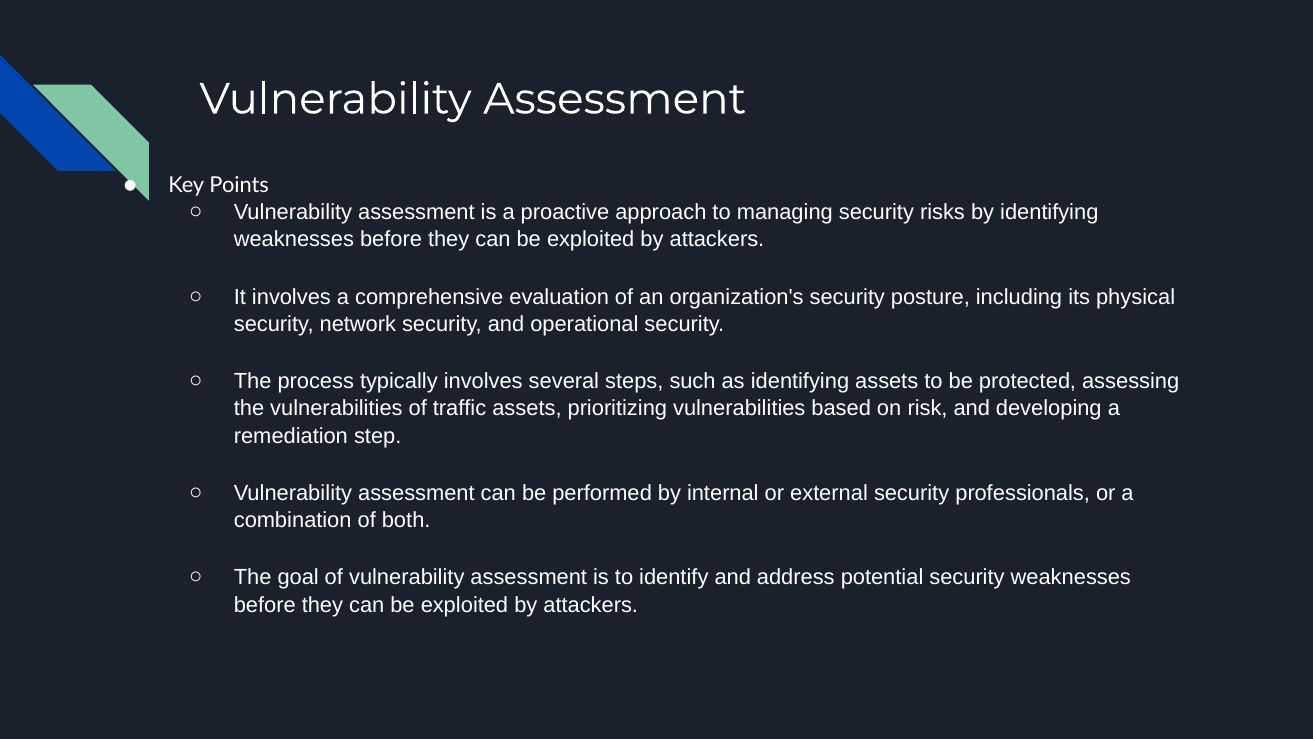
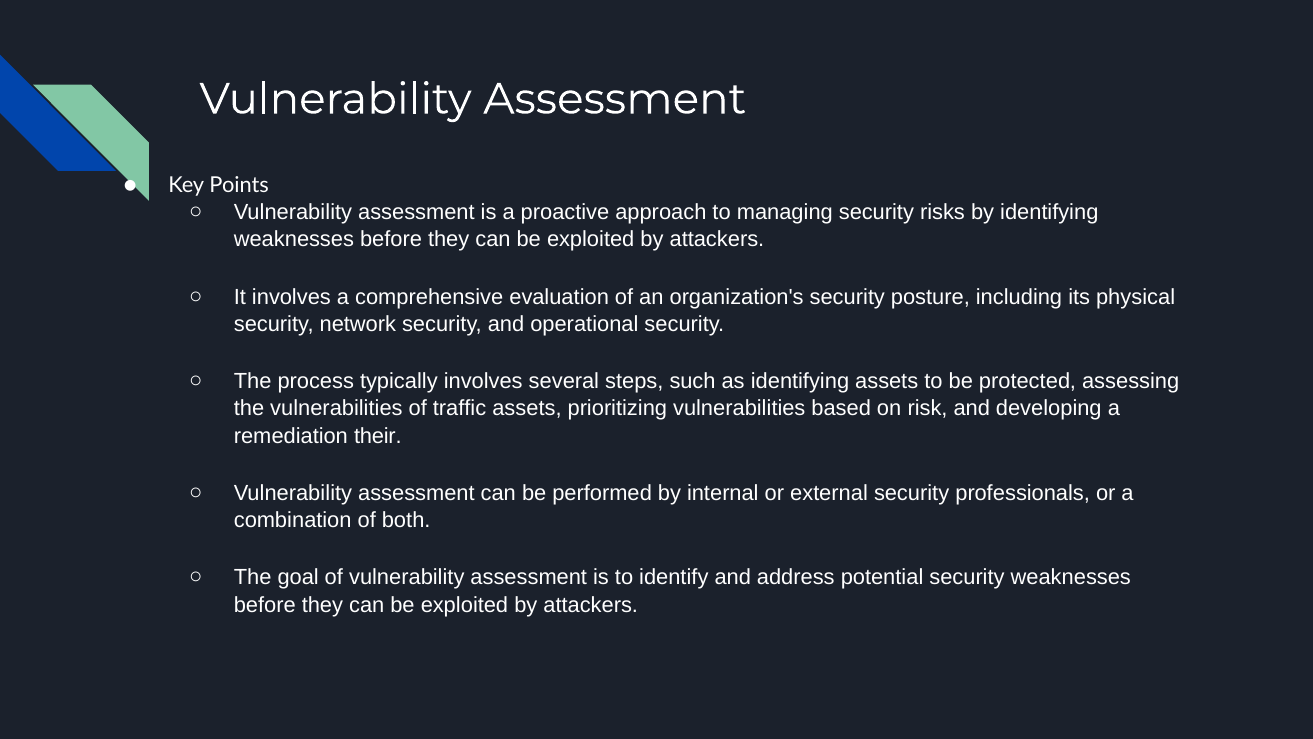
step: step -> their
